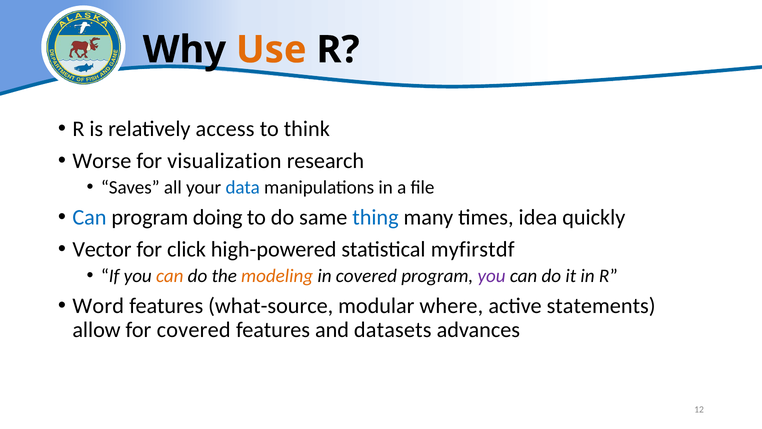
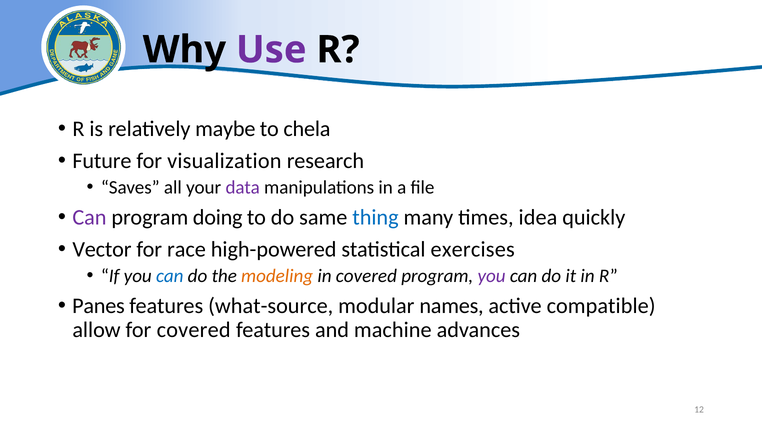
Use colour: orange -> purple
access: access -> maybe
think: think -> chela
Worse: Worse -> Future
data colour: blue -> purple
Can at (89, 217) colour: blue -> purple
click: click -> race
myfirstdf: myfirstdf -> exercises
can at (170, 275) colour: orange -> blue
Word: Word -> Panes
where: where -> names
statements: statements -> compatible
datasets: datasets -> machine
